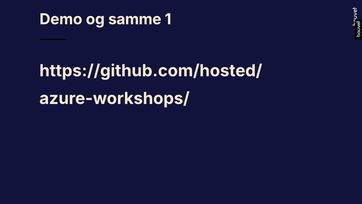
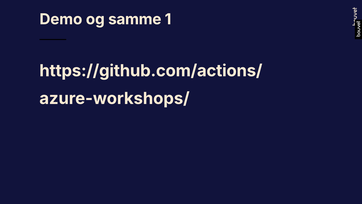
https://github.com/hosted/: https://github.com/hosted/ -> https://github.com/actions/
